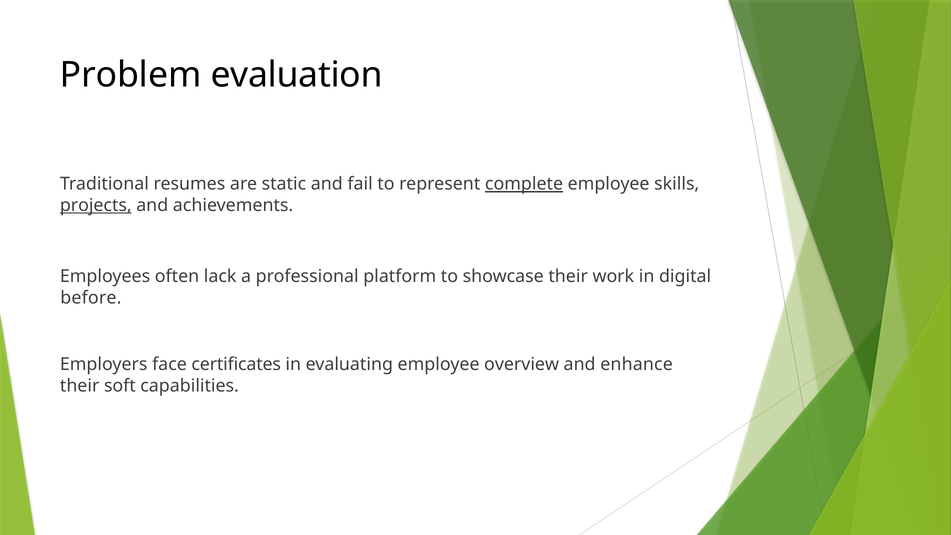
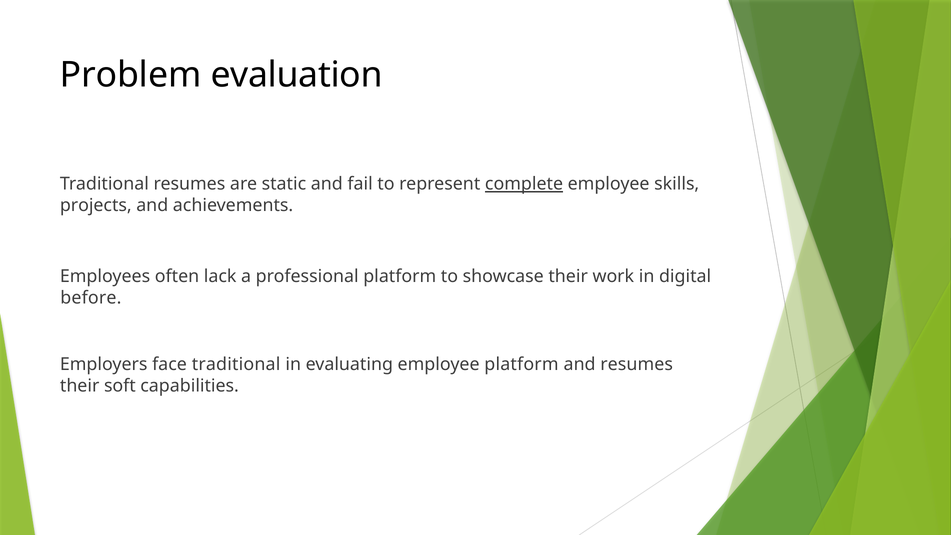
projects underline: present -> none
face certificates: certificates -> traditional
employee overview: overview -> platform
and enhance: enhance -> resumes
